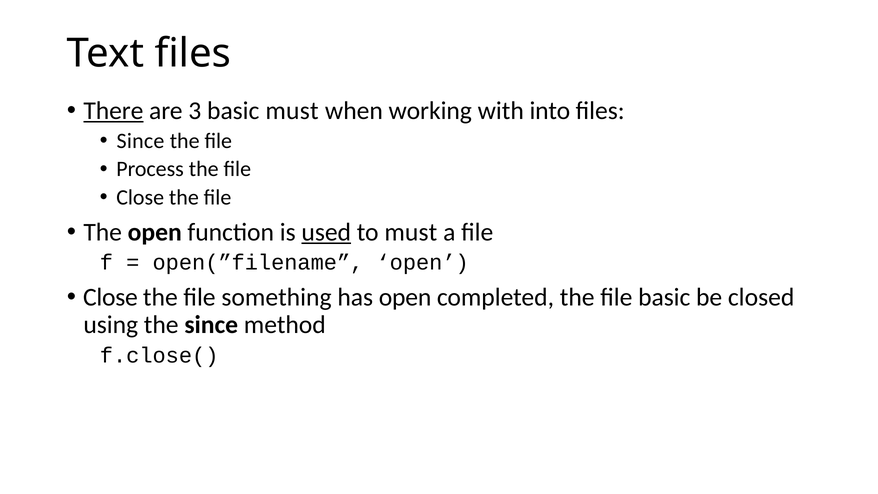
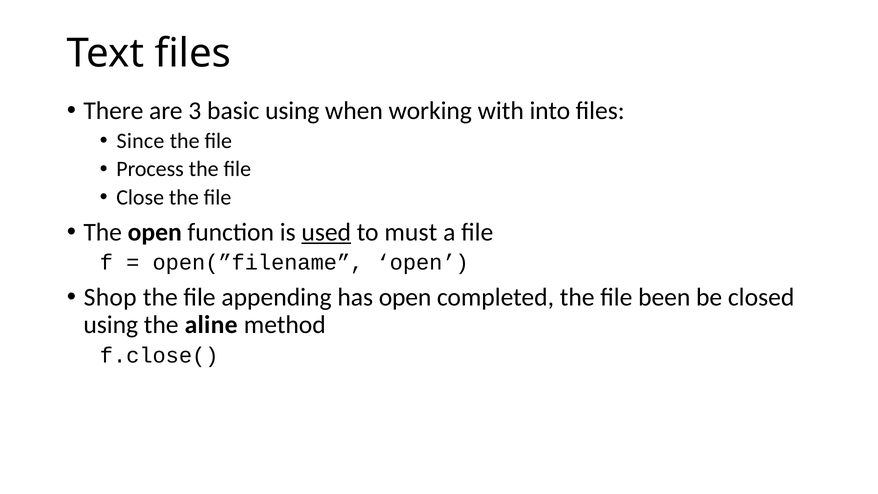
There underline: present -> none
basic must: must -> using
Close at (110, 297): Close -> Shop
something: something -> appending
file basic: basic -> been
the since: since -> aline
